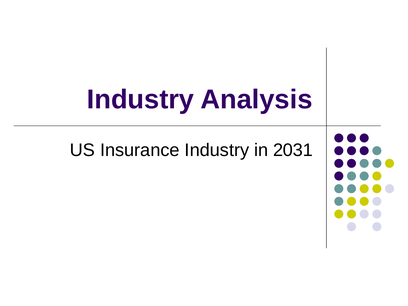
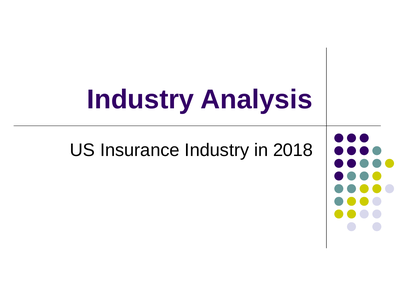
2031: 2031 -> 2018
